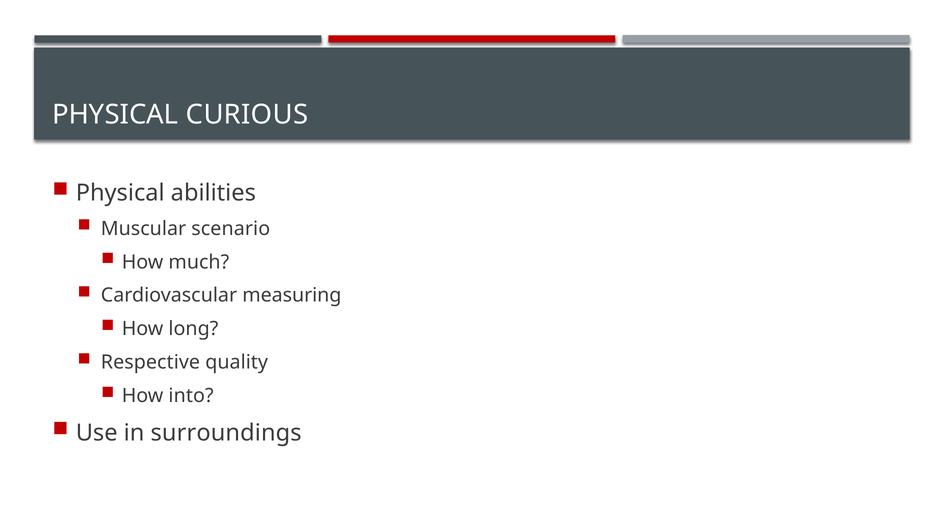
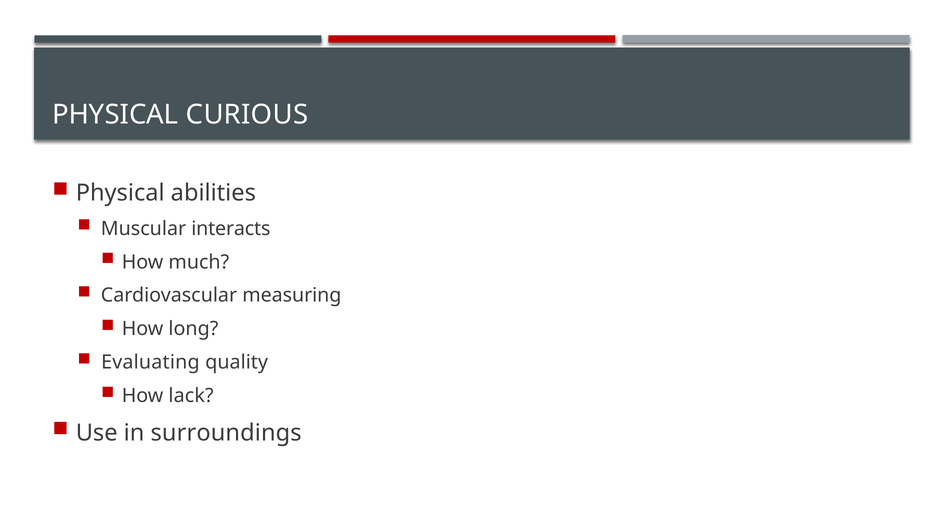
scenario: scenario -> interacts
Respective: Respective -> Evaluating
into: into -> lack
